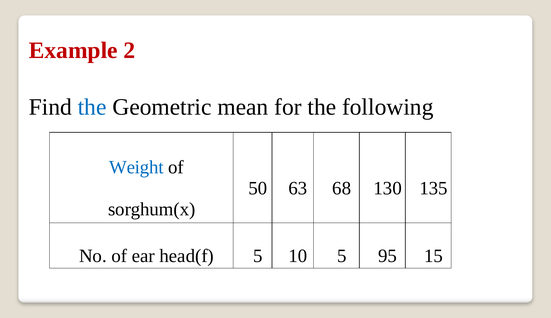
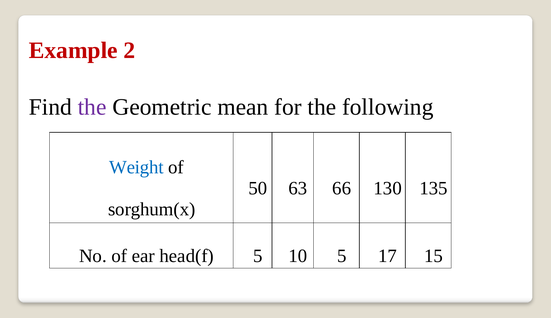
the at (92, 107) colour: blue -> purple
68: 68 -> 66
95: 95 -> 17
